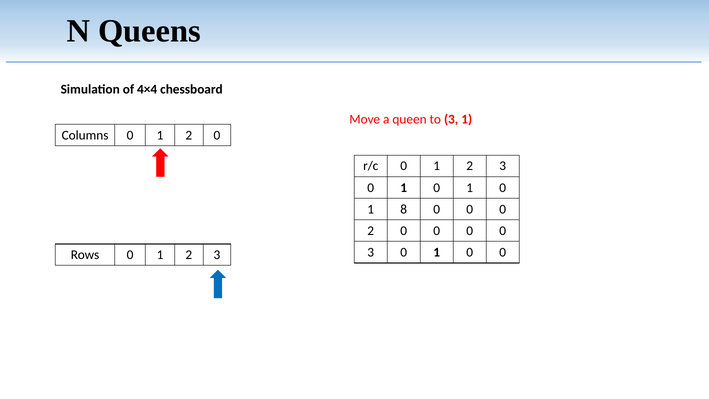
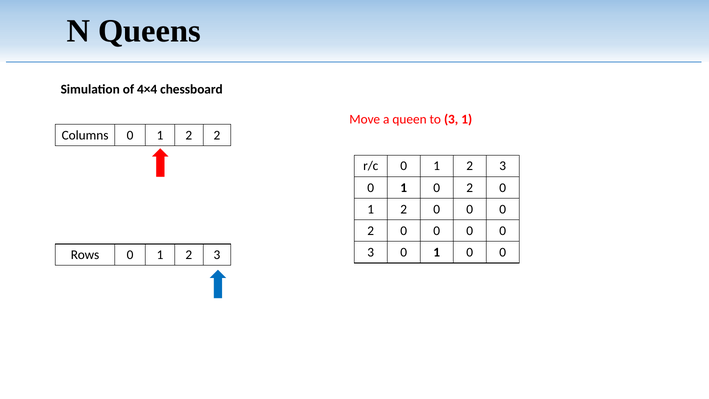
1 2 0: 0 -> 2
1 at (470, 188): 1 -> 2
8 at (404, 209): 8 -> 2
